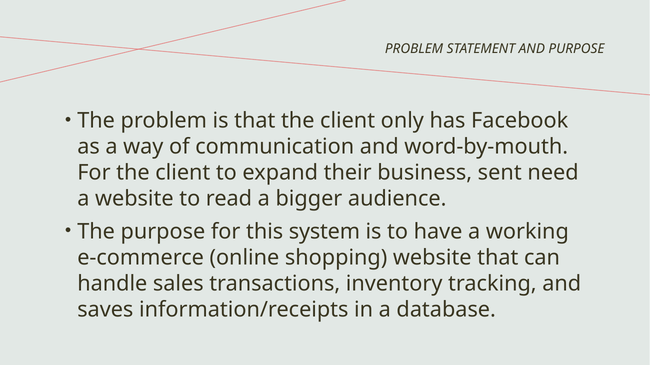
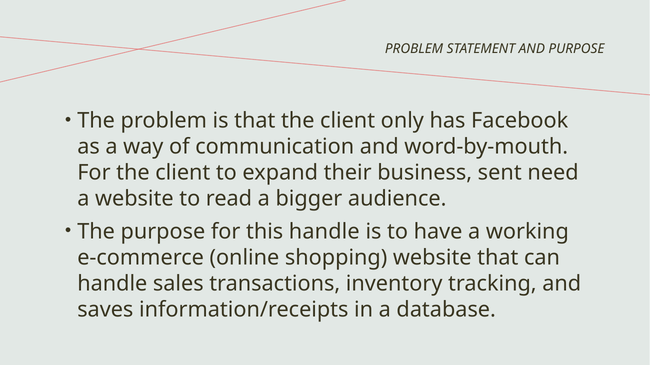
this system: system -> handle
